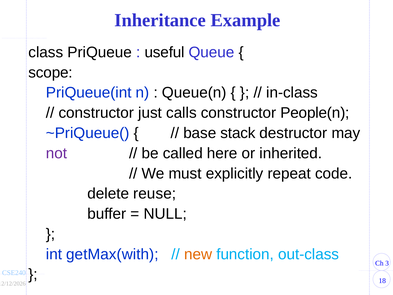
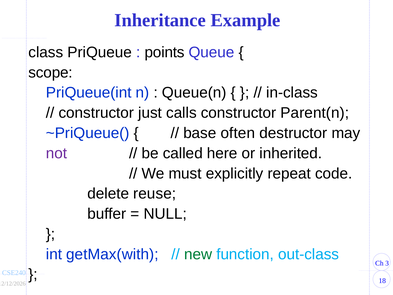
useful: useful -> points
People(n: People(n -> Parent(n
stack: stack -> often
new colour: orange -> green
